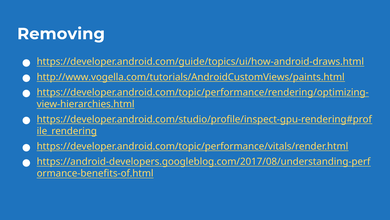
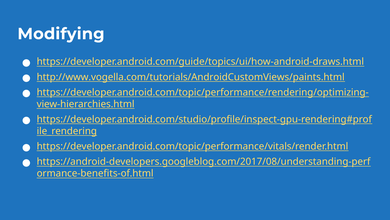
Removing: Removing -> Modifying
